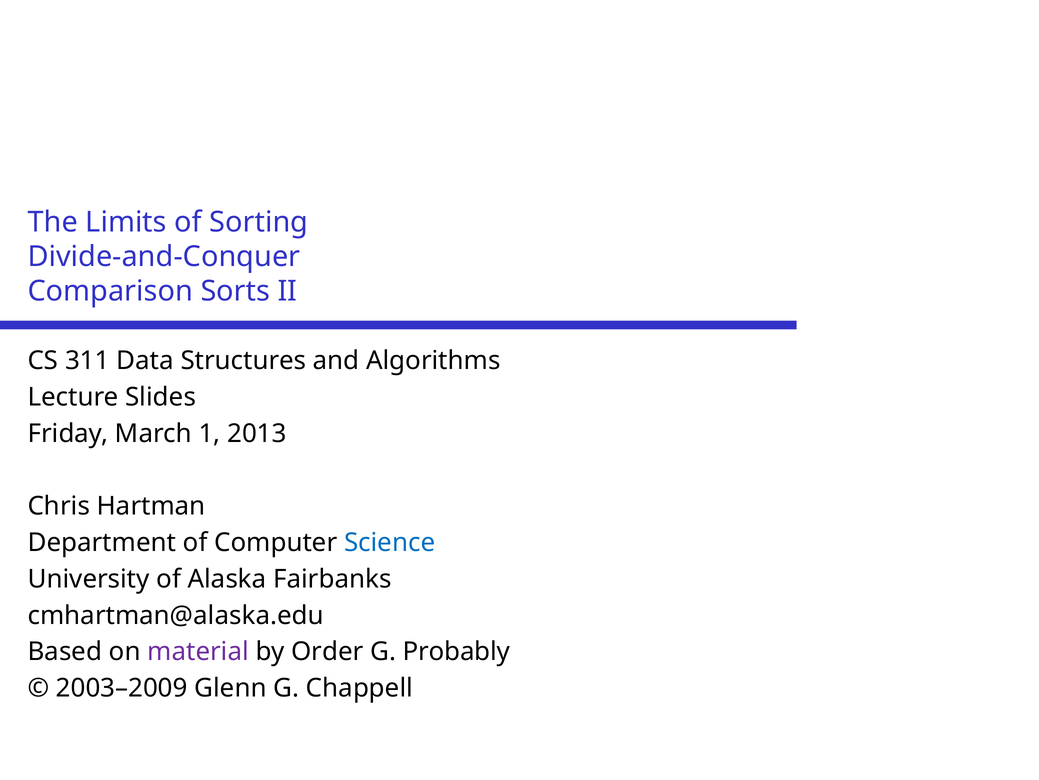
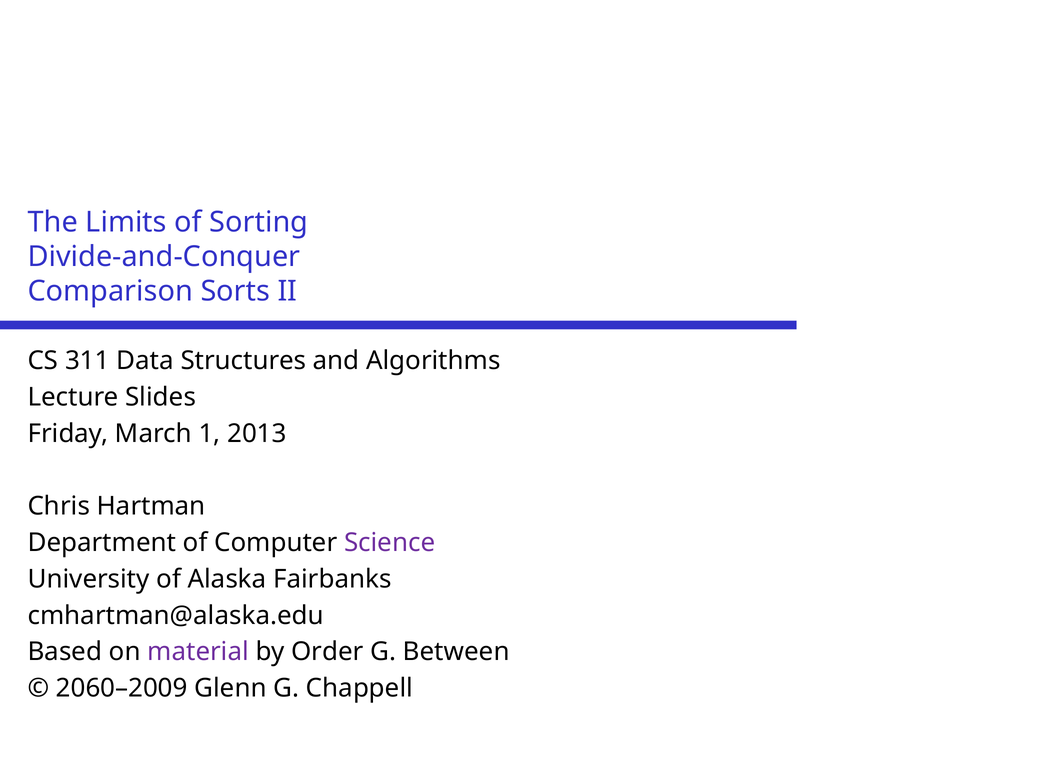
Science colour: blue -> purple
Probably: Probably -> Between
2003–2009: 2003–2009 -> 2060–2009
